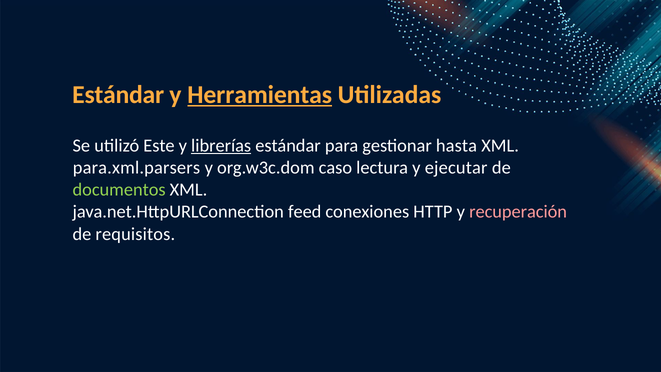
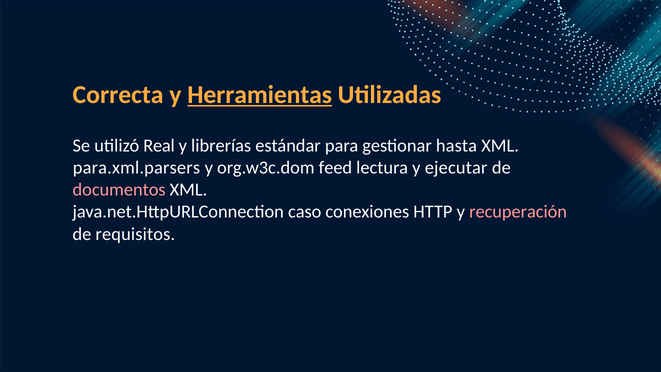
Estándar at (118, 95): Estándar -> Correcta
Este: Este -> Real
librerías underline: present -> none
caso: caso -> feed
documentos colour: light green -> pink
feed: feed -> caso
